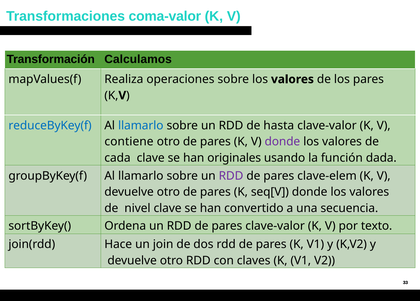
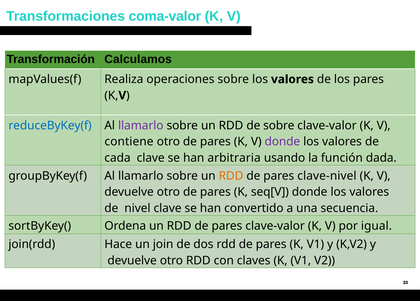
llamarlo at (141, 125) colour: blue -> purple
de hasta: hasta -> sobre
originales: originales -> arbitraria
RDD at (231, 176) colour: purple -> orange
clave-elem: clave-elem -> clave-nivel
texto: texto -> igual
